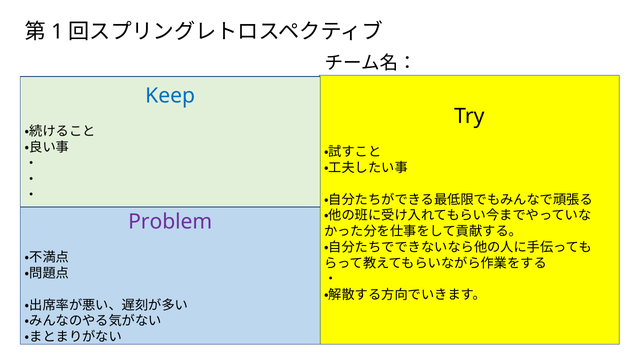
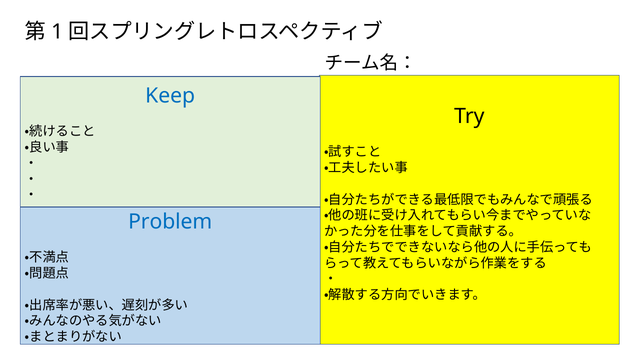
Problem colour: purple -> blue
